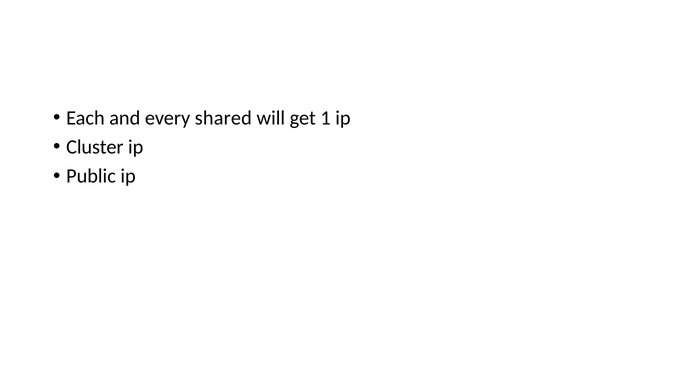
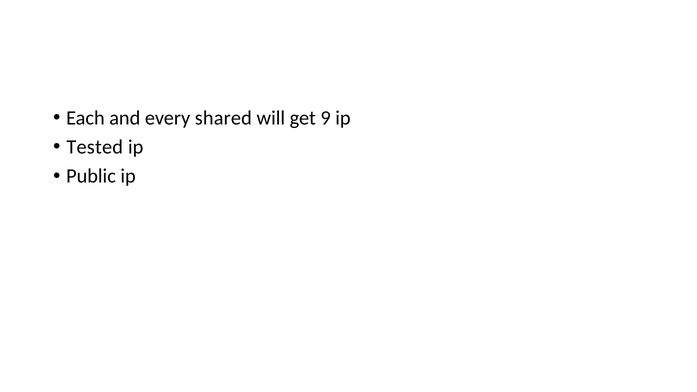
1: 1 -> 9
Cluster: Cluster -> Tested
